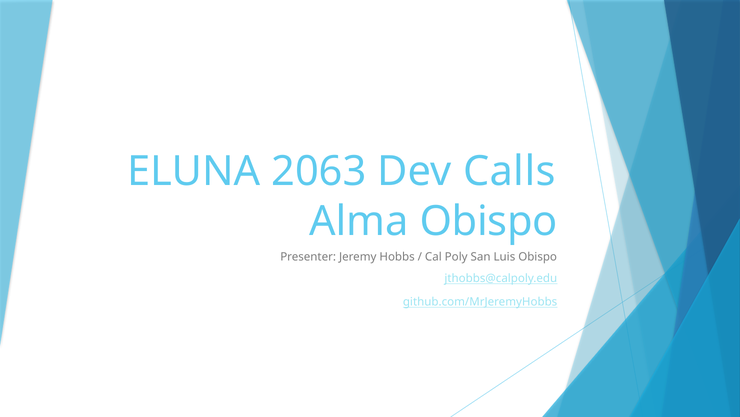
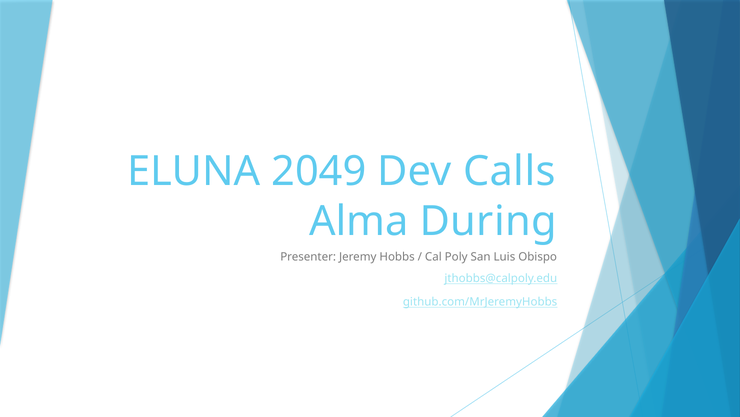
2063: 2063 -> 2049
Alma Obispo: Obispo -> During
